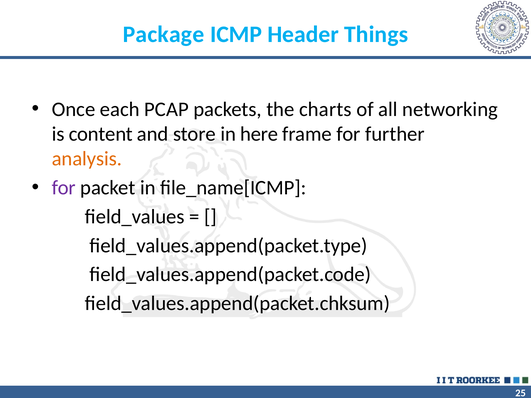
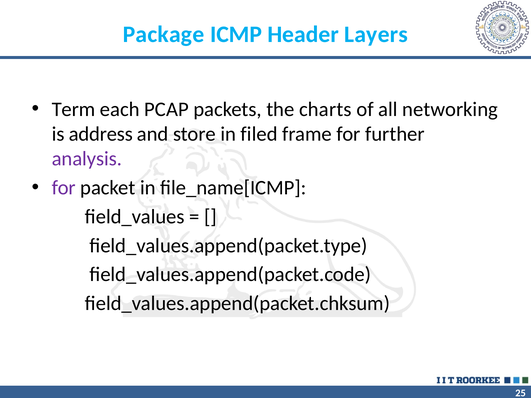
Things: Things -> Layers
Once: Once -> Term
content: content -> address
here: here -> filed
analysis colour: orange -> purple
